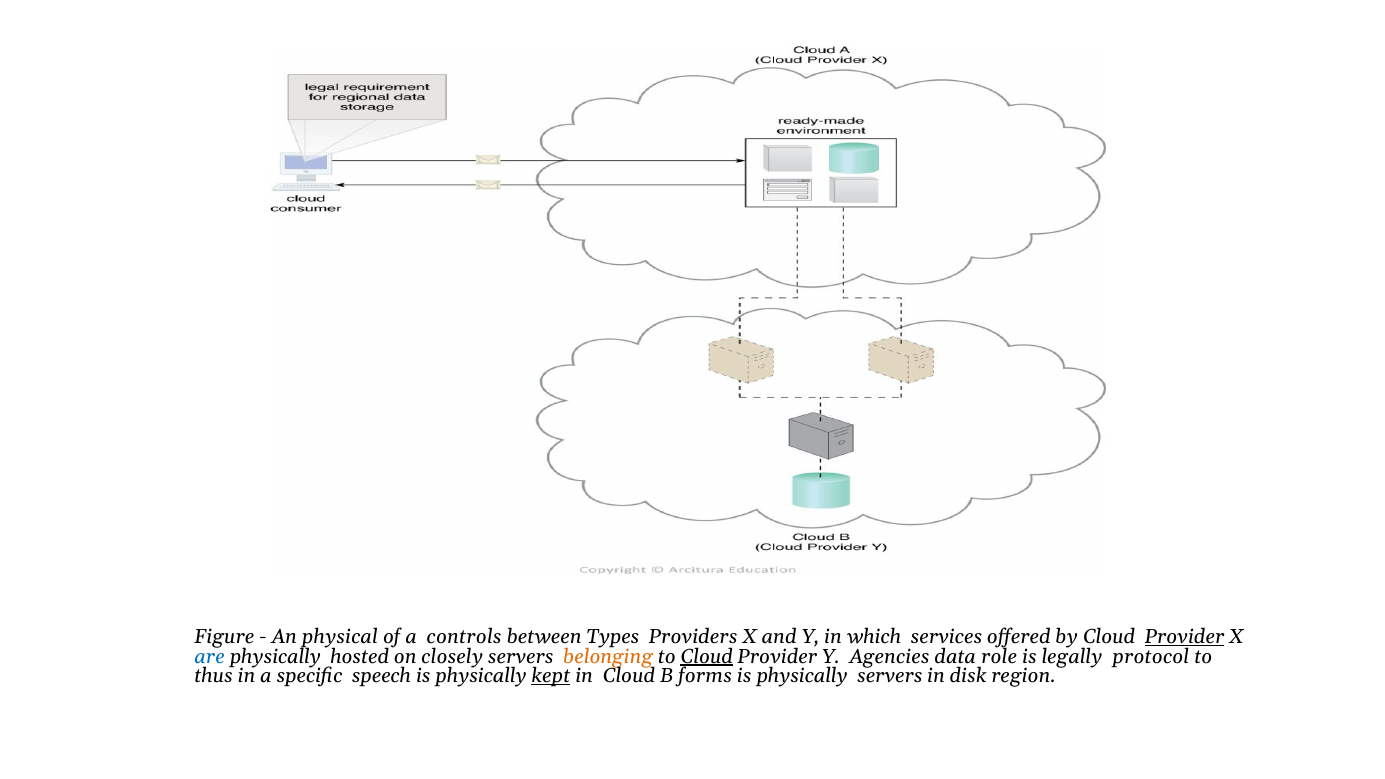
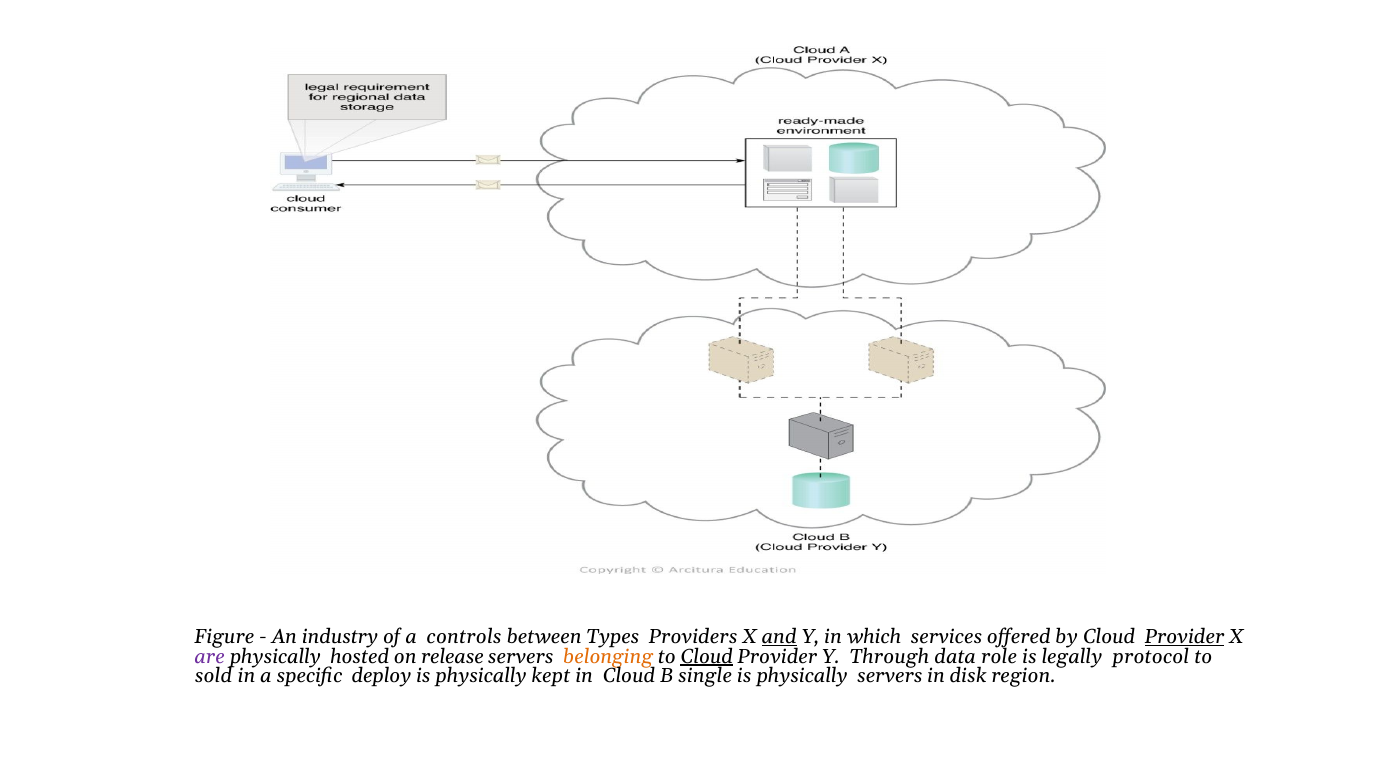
physical: physical -> industry
and underline: none -> present
are colour: blue -> purple
closely: closely -> release
Agencies: Agencies -> Through
thus: thus -> sold
speech: speech -> deploy
kept underline: present -> none
forms: forms -> single
